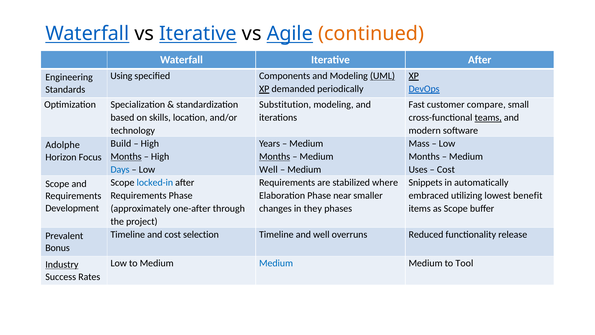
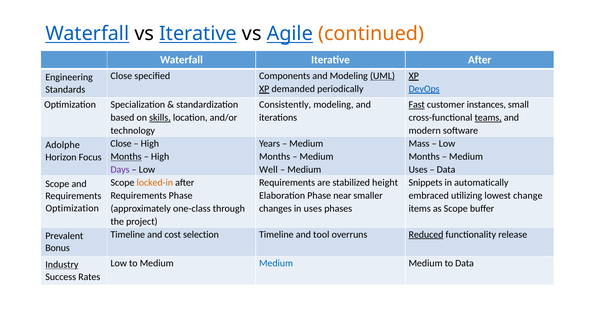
Using at (121, 76): Using -> Close
Substitution: Substitution -> Consistently
Fast underline: none -> present
compare: compare -> instances
skills underline: none -> present
Build at (121, 143): Build -> Close
Months at (275, 156) underline: present -> none
Days colour: blue -> purple
Cost at (446, 169): Cost -> Data
locked-in colour: blue -> orange
where: where -> height
benefit: benefit -> change
Development at (72, 208): Development -> Optimization
one-after: one-after -> one-class
in they: they -> uses
and well: well -> tool
Reduced underline: none -> present
to Tool: Tool -> Data
